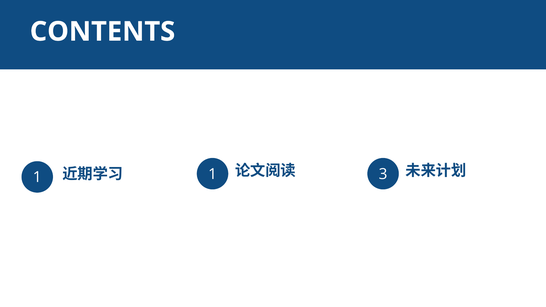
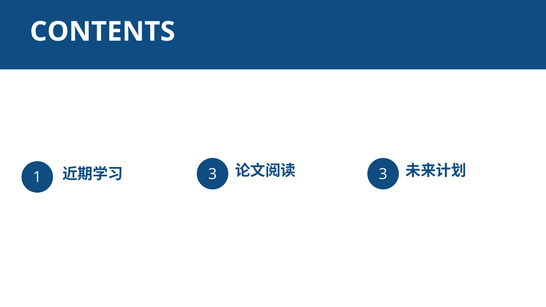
1 1: 1 -> 3
